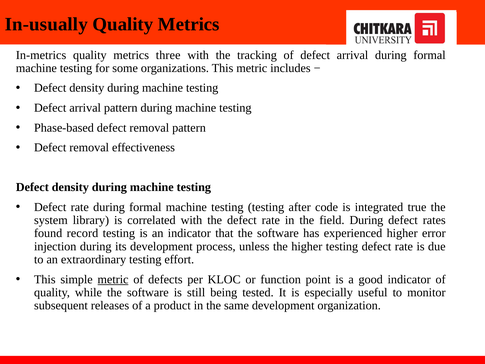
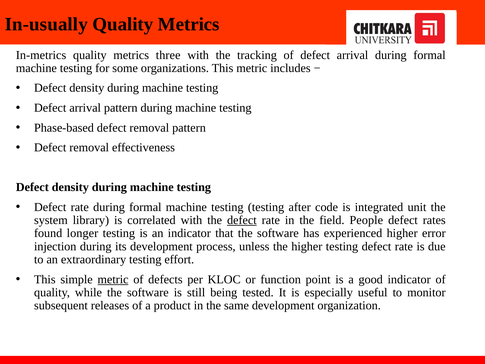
true: true -> unit
defect at (242, 220) underline: none -> present
field During: During -> People
record: record -> longer
